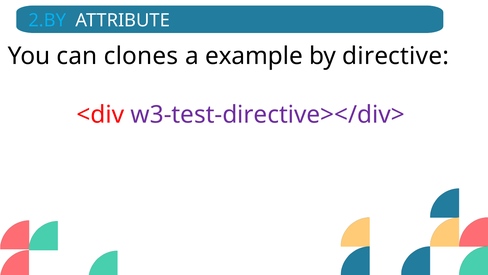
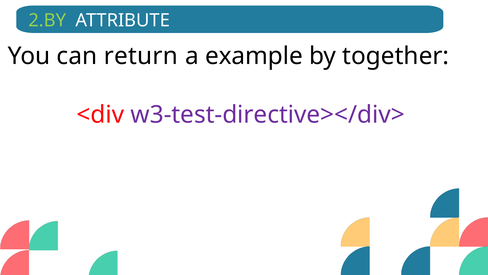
2.BY colour: light blue -> light green
clones: clones -> return
directive: directive -> together
